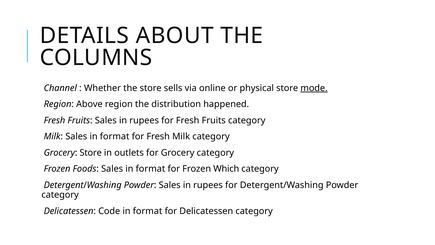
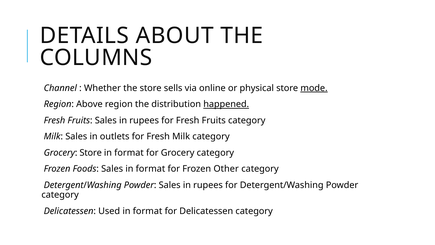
happened underline: none -> present
Milk Sales in format: format -> outlets
outlets at (129, 153): outlets -> format
Which: Which -> Other
Code: Code -> Used
